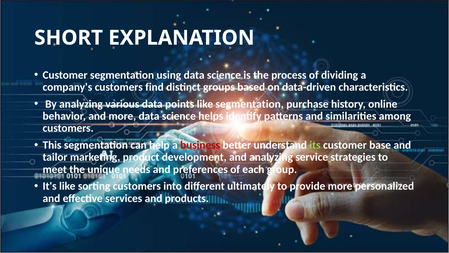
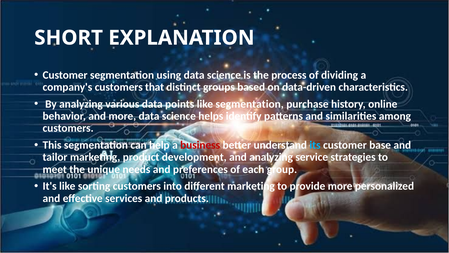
find: find -> that
its colour: light green -> light blue
different ultimately: ultimately -> marketing
